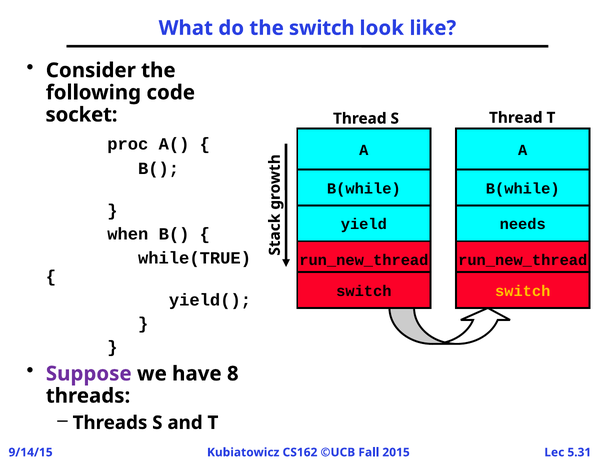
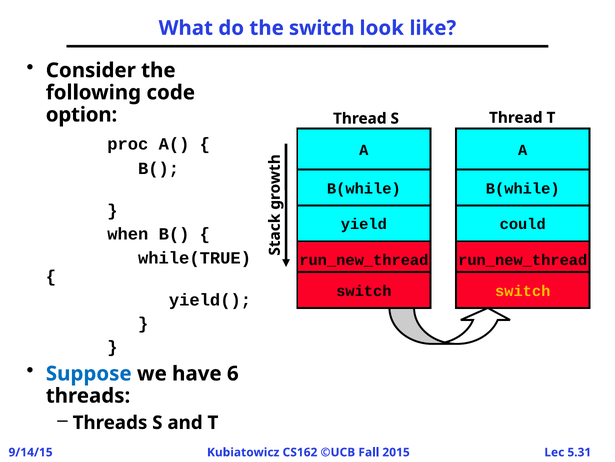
socket: socket -> option
needs: needs -> could
Suppose colour: purple -> blue
8: 8 -> 6
